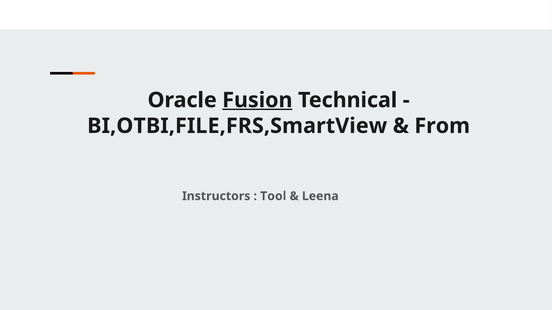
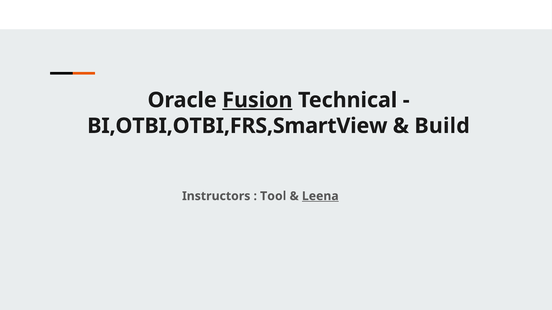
BI,OTBI,FILE,FRS,SmartView: BI,OTBI,FILE,FRS,SmartView -> BI,OTBI,OTBI,FRS,SmartView
From: From -> Build
Leena underline: none -> present
